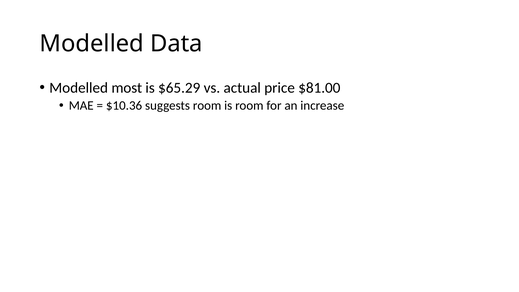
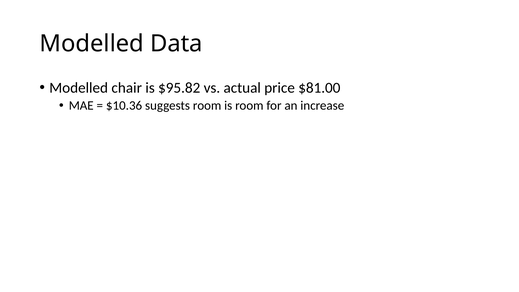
most: most -> chair
$65.29: $65.29 -> $95.82
